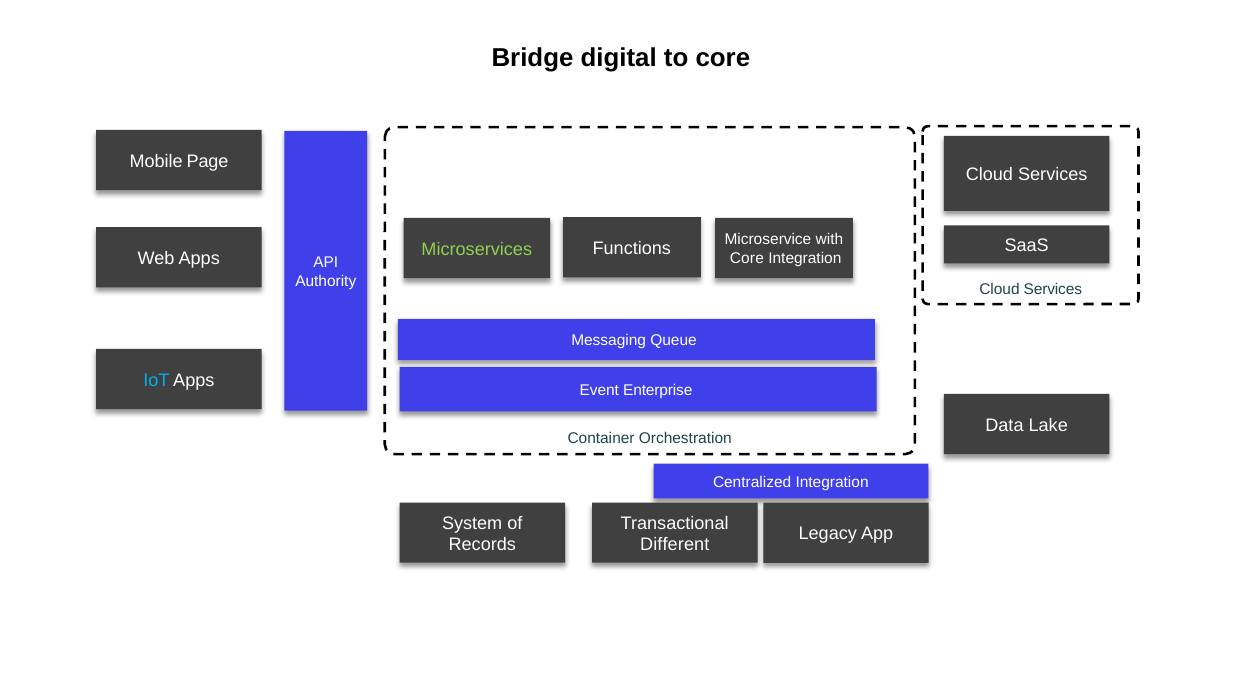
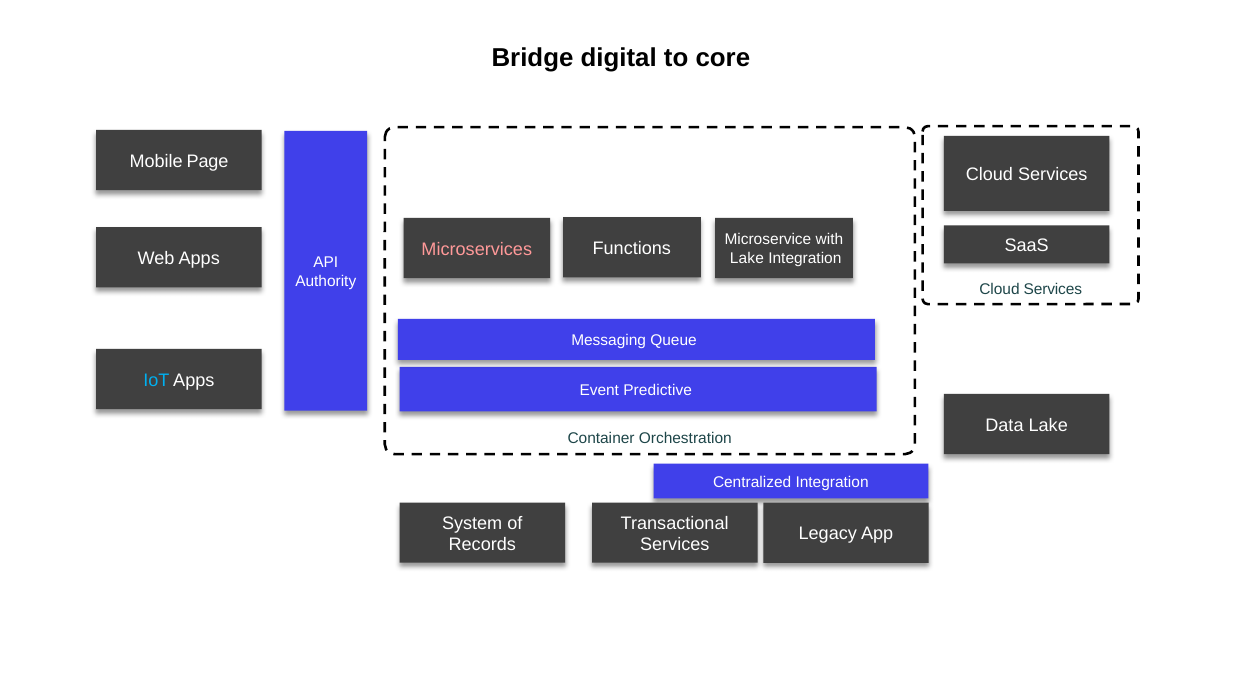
Microservices colour: light green -> pink
Core at (747, 258): Core -> Lake
Enterprise: Enterprise -> Predictive
Different at (675, 544): Different -> Services
